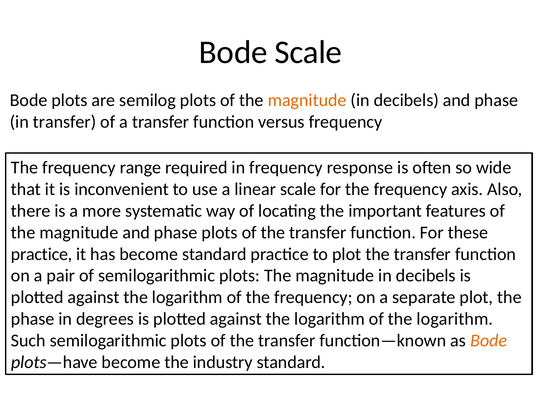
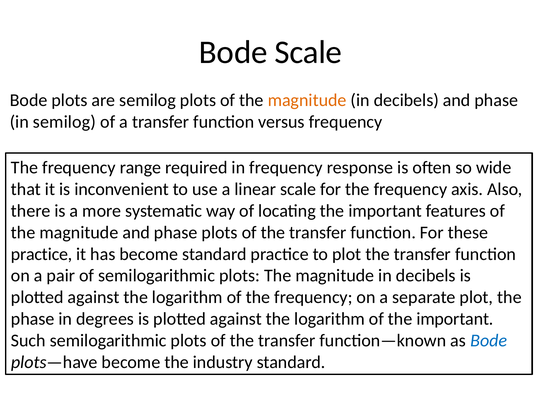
in transfer: transfer -> semilog
of the logarithm: logarithm -> important
Bode at (489, 341) colour: orange -> blue
